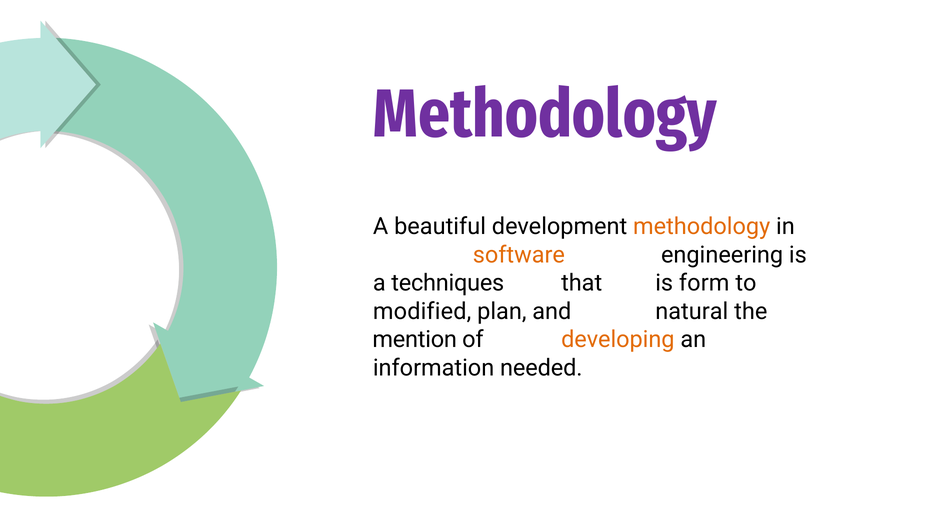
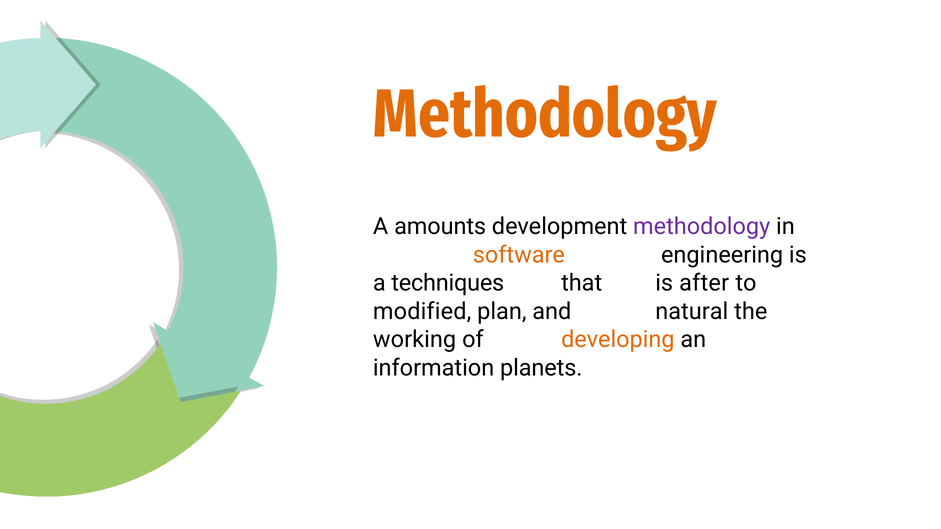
Methodology at (545, 115) colour: purple -> orange
beautiful: beautiful -> amounts
methodology at (702, 227) colour: orange -> purple
form: form -> after
mention: mention -> working
needed: needed -> planets
